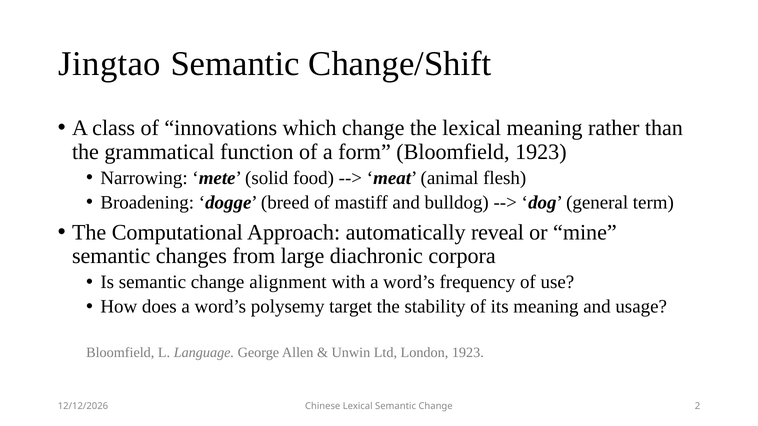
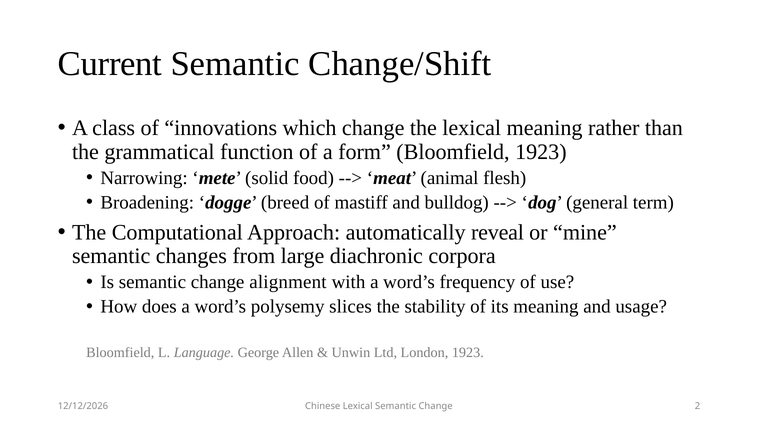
Jingtao: Jingtao -> Current
target: target -> slices
